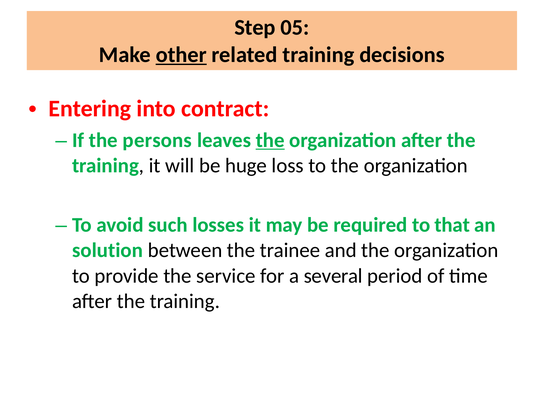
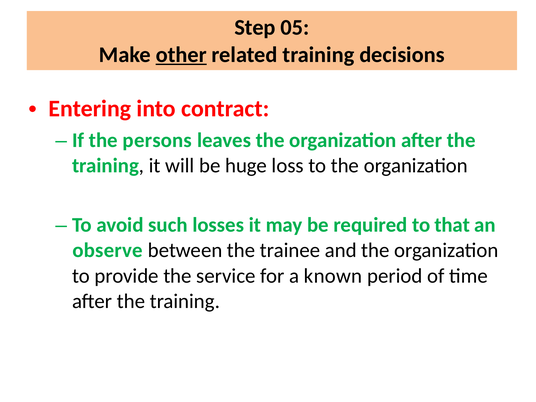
the at (270, 140) underline: present -> none
solution: solution -> observe
several: several -> known
